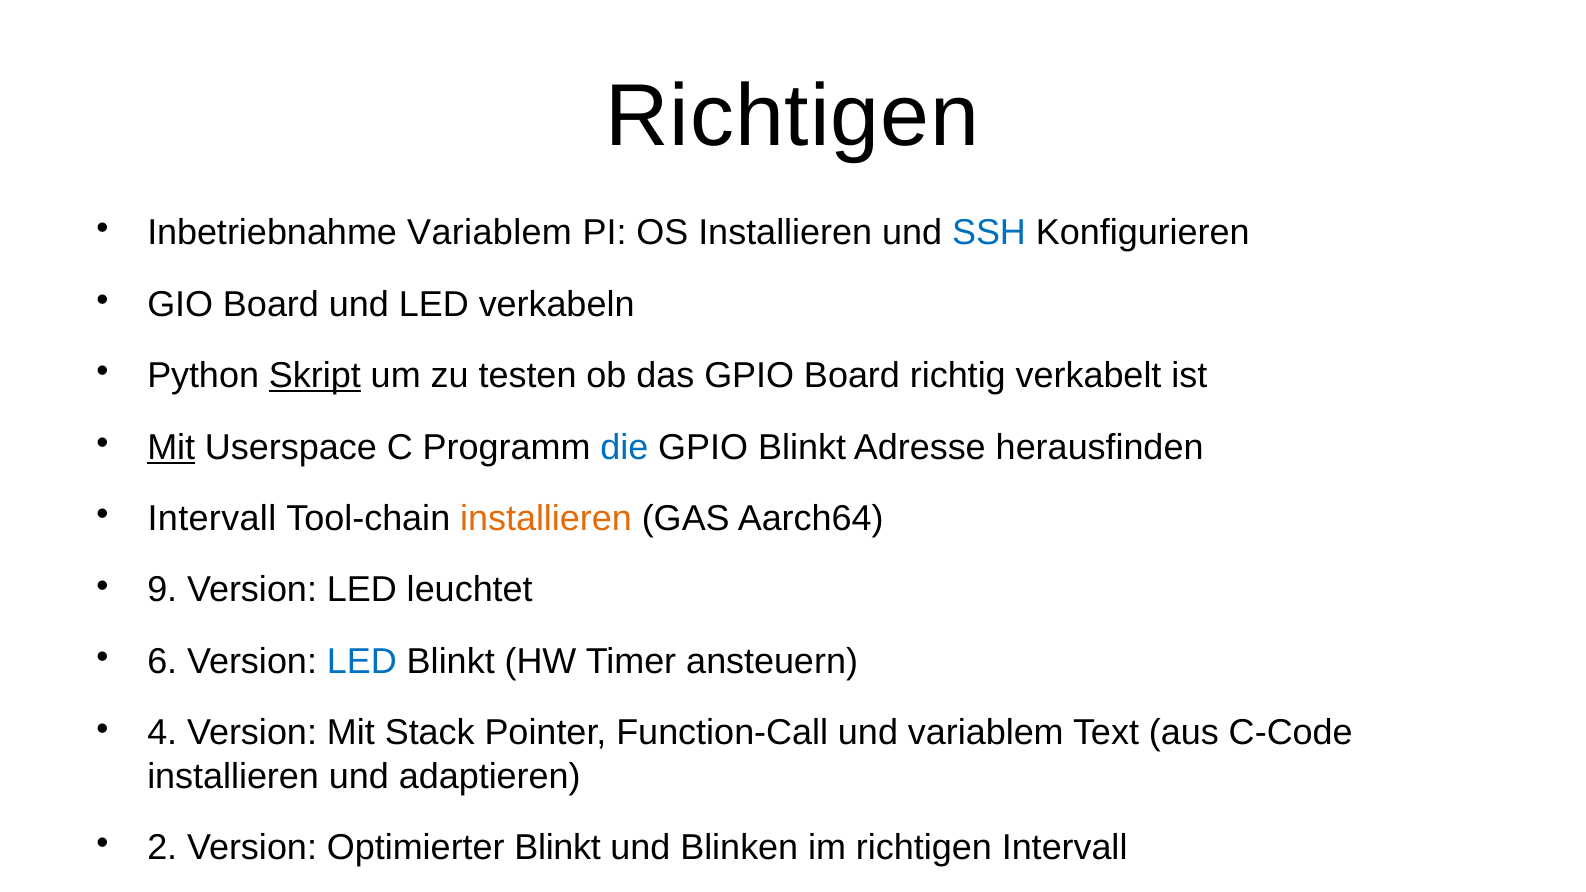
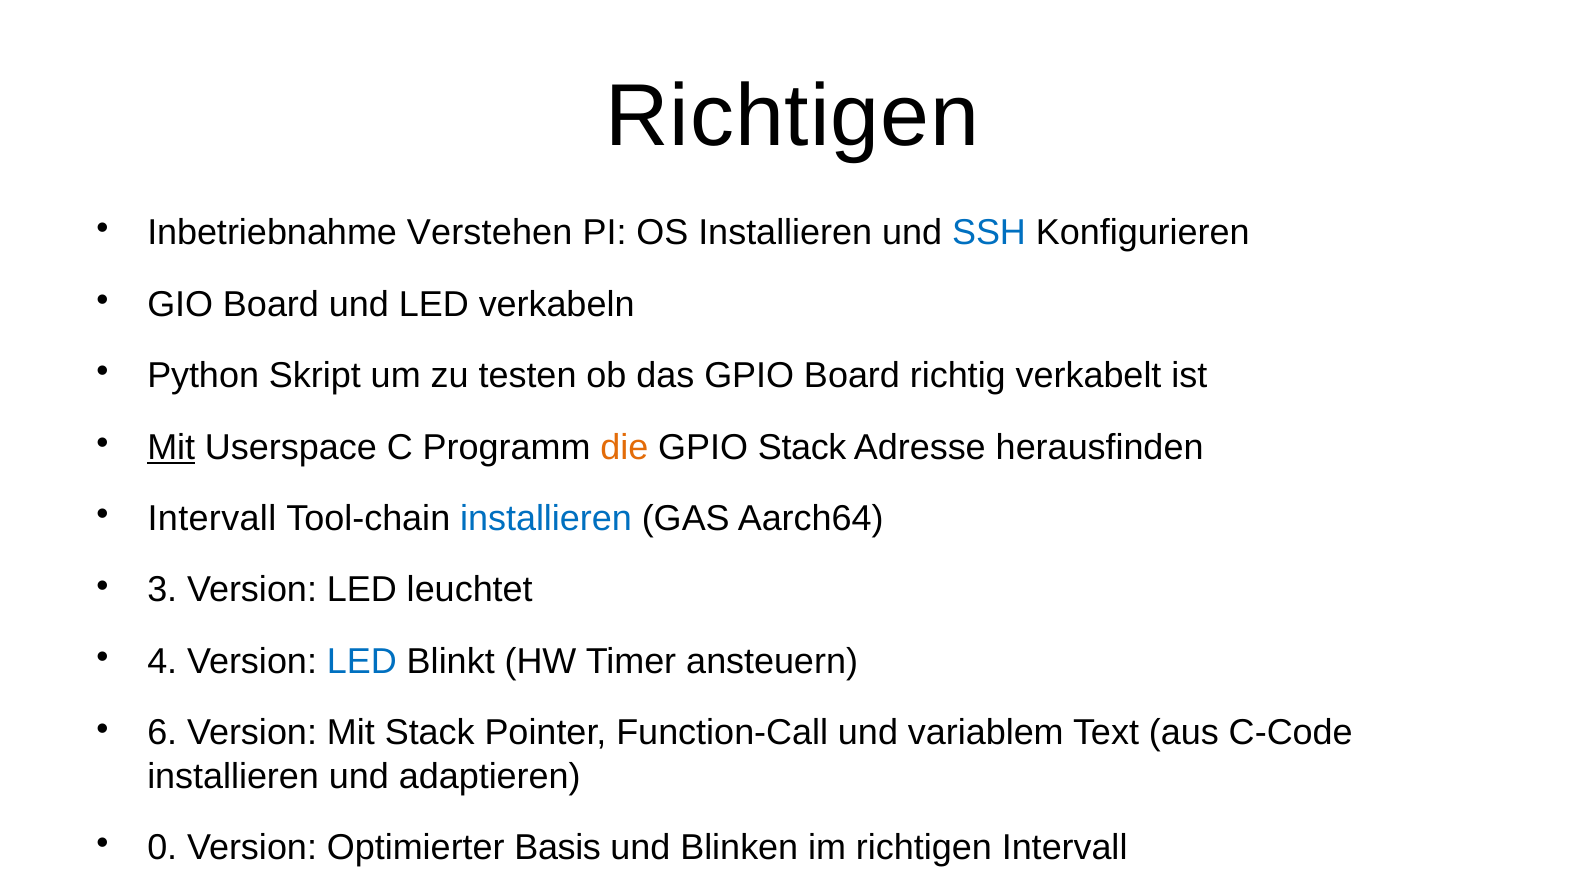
Inbetriebnahme Variablem: Variablem -> Verstehen
Skript underline: present -> none
die colour: blue -> orange
GPIO Blinkt: Blinkt -> Stack
installieren at (546, 519) colour: orange -> blue
9: 9 -> 3
6: 6 -> 4
4: 4 -> 6
2: 2 -> 0
Optimierter Blinkt: Blinkt -> Basis
